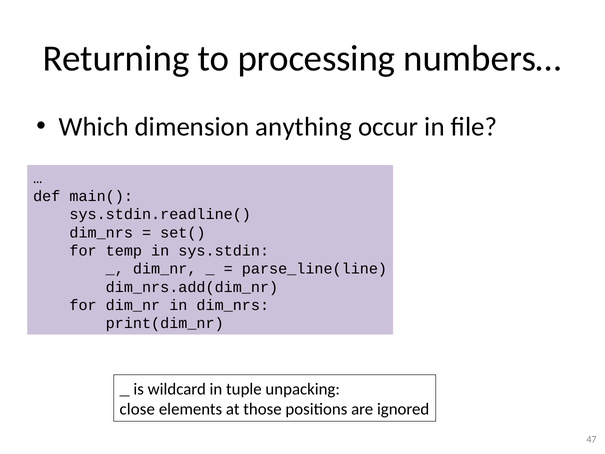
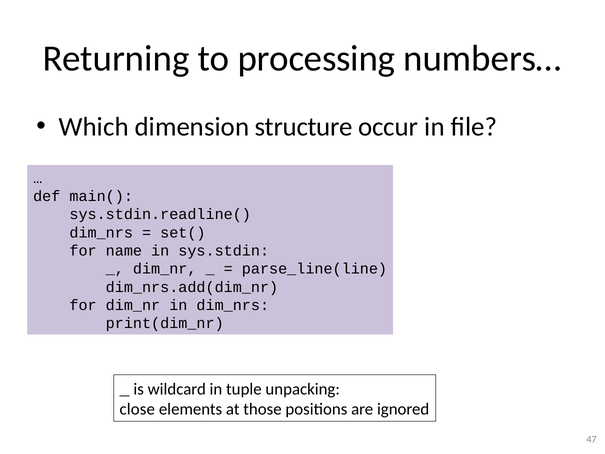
anything: anything -> structure
temp: temp -> name
